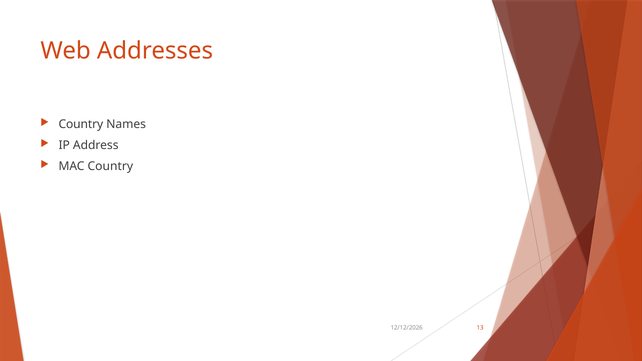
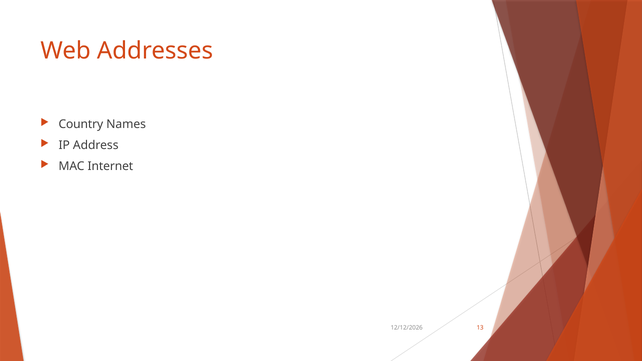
MAC Country: Country -> Internet
